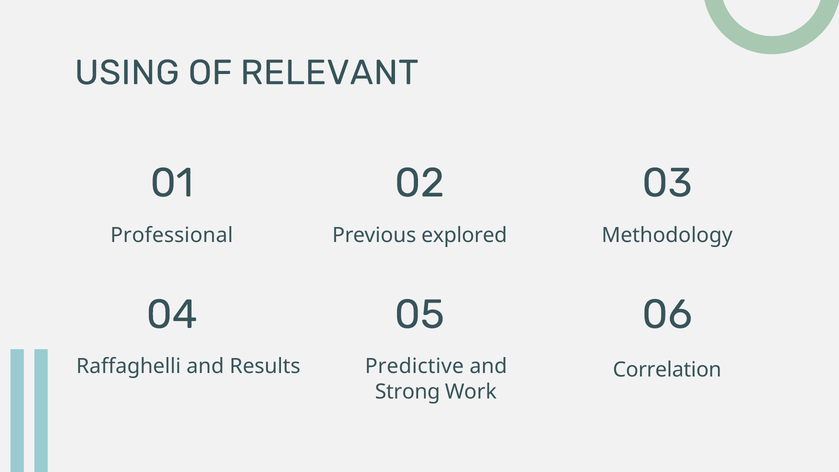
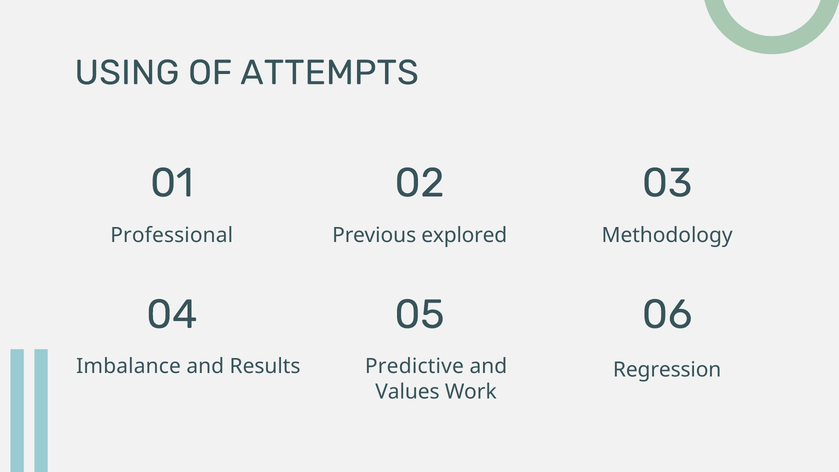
RELEVANT: RELEVANT -> ATTEMPTS
Raffaghelli: Raffaghelli -> Imbalance
Correlation: Correlation -> Regression
Strong: Strong -> Values
